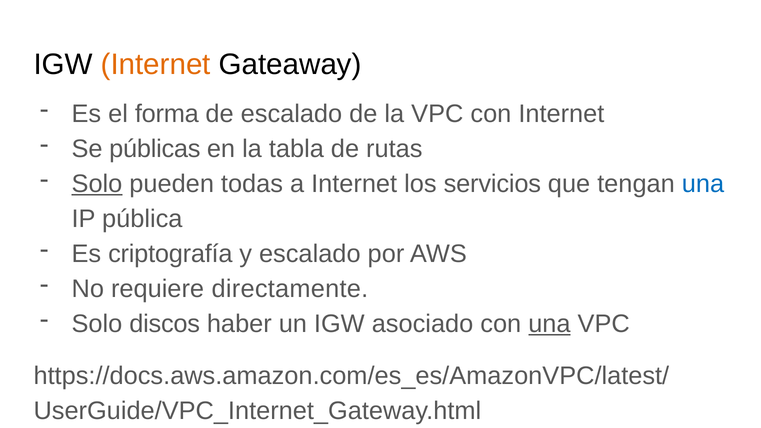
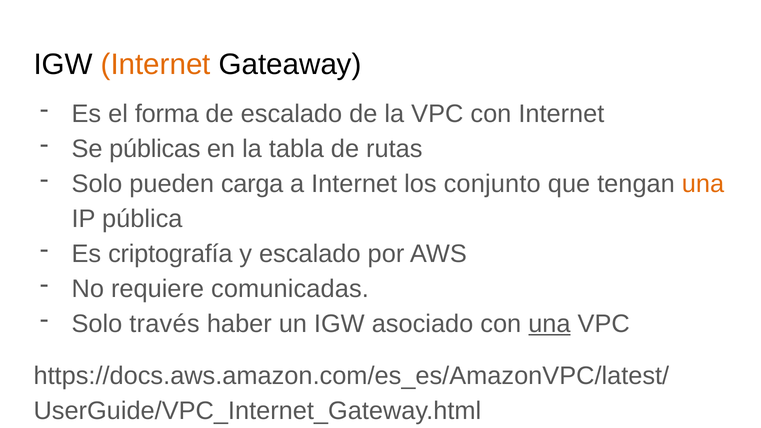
Solo at (97, 184) underline: present -> none
todas: todas -> carga
servicios: servicios -> conjunto
una at (703, 184) colour: blue -> orange
directamente: directamente -> comunicadas
discos: discos -> través
